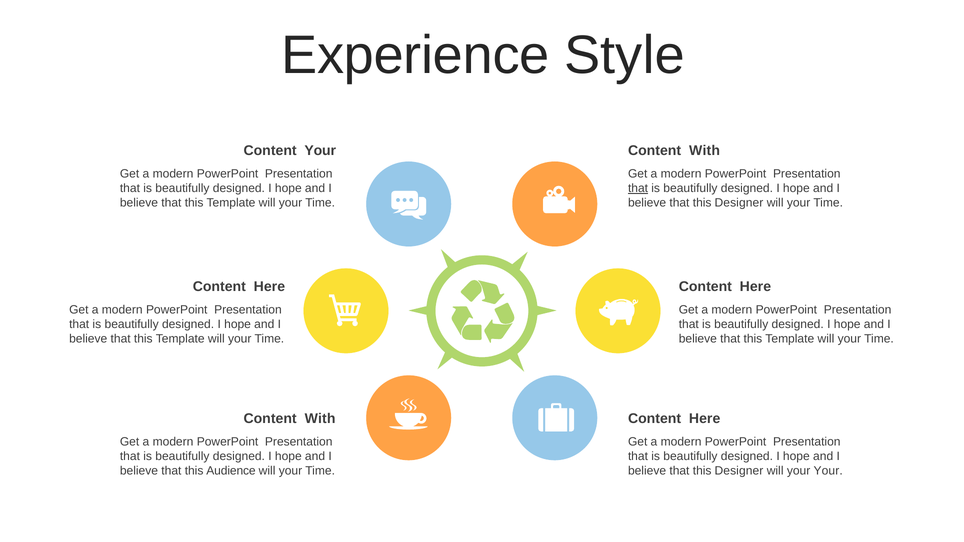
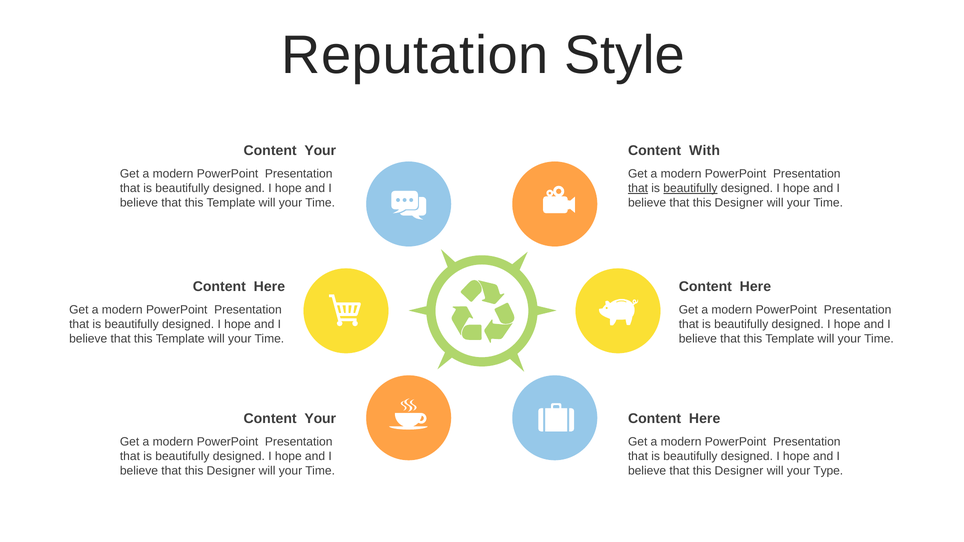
Experience: Experience -> Reputation
beautifully at (690, 188) underline: none -> present
With at (320, 419): With -> Your
Audience at (231, 471): Audience -> Designer
your Your: Your -> Type
